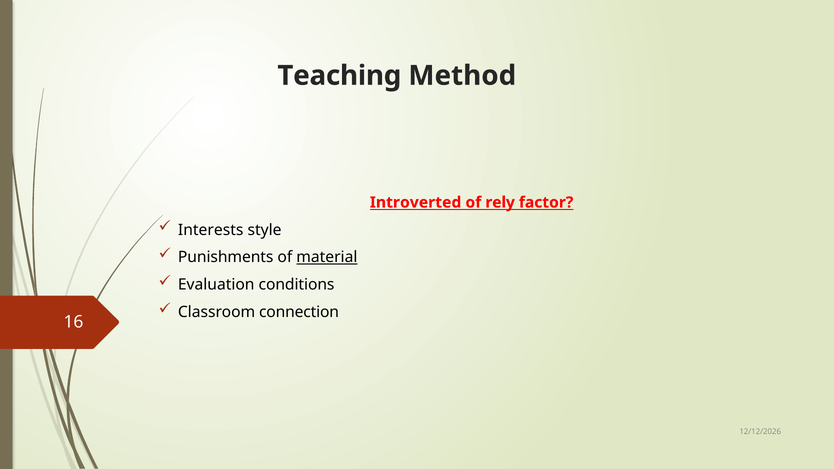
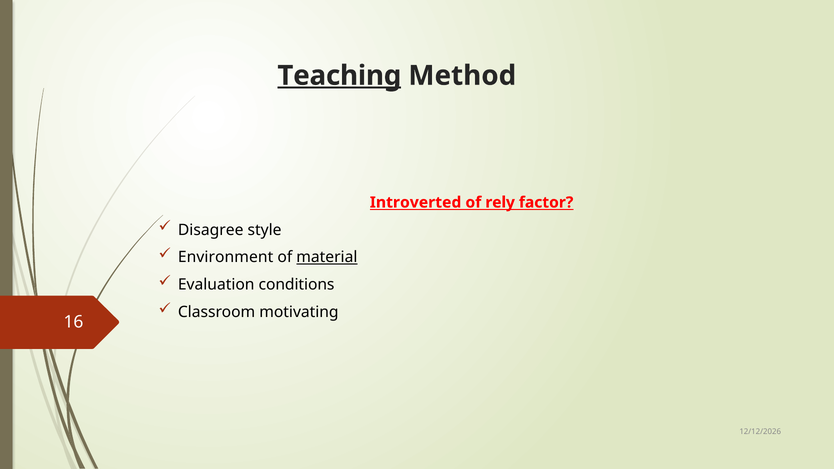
Teaching underline: none -> present
Interests: Interests -> Disagree
Punishments: Punishments -> Environment
connection: connection -> motivating
